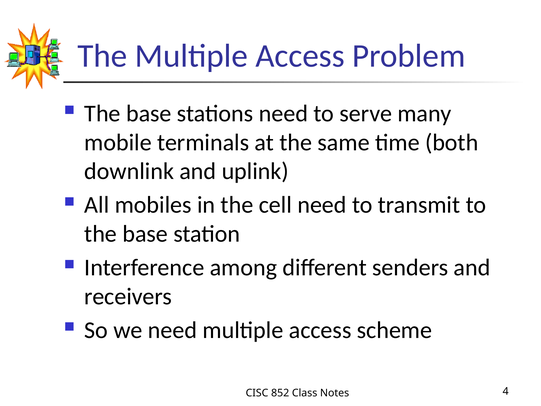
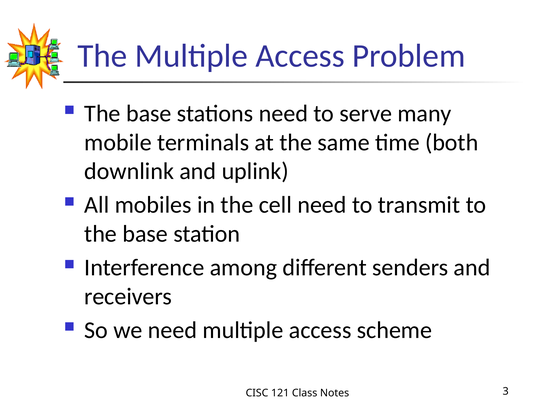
852: 852 -> 121
4: 4 -> 3
